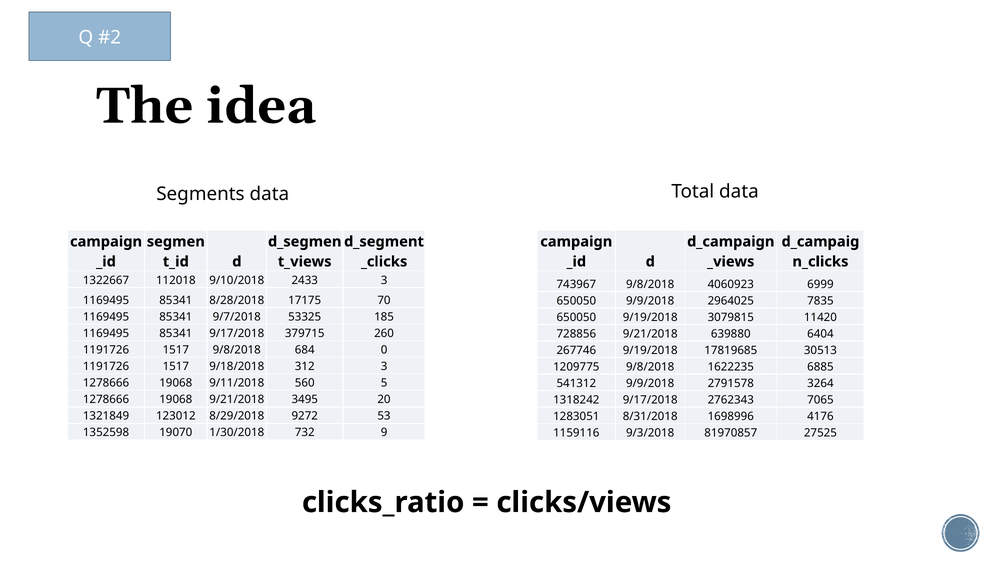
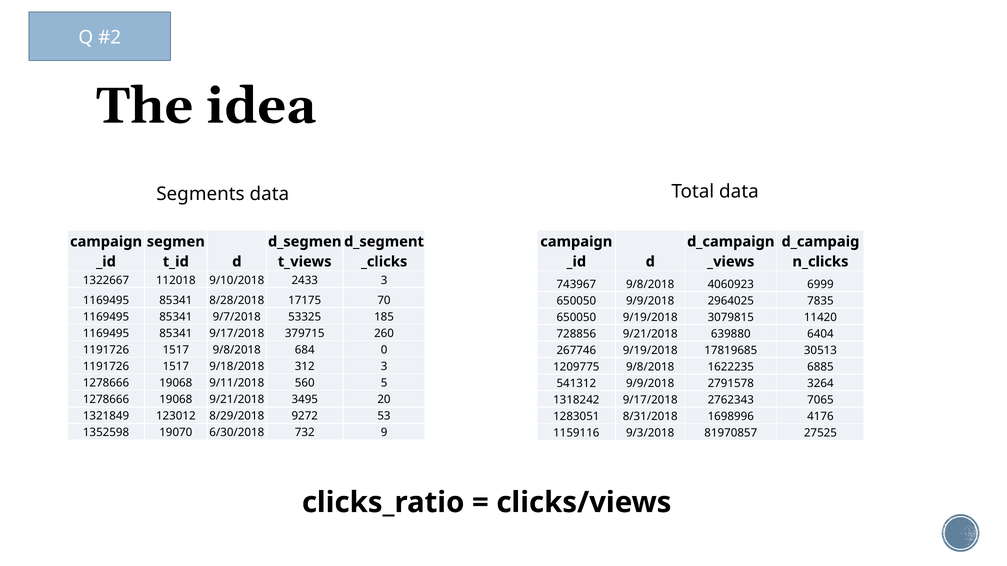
1/30/2018: 1/30/2018 -> 6/30/2018
